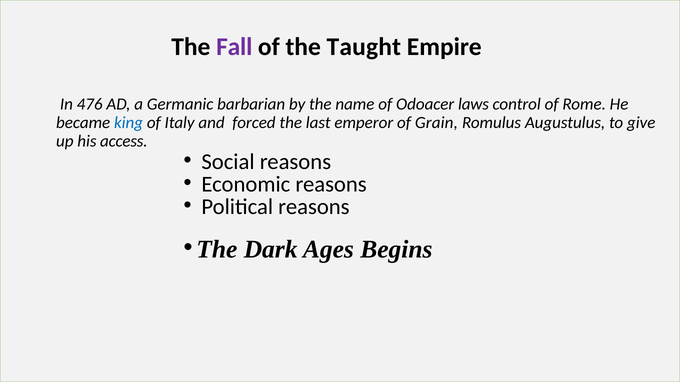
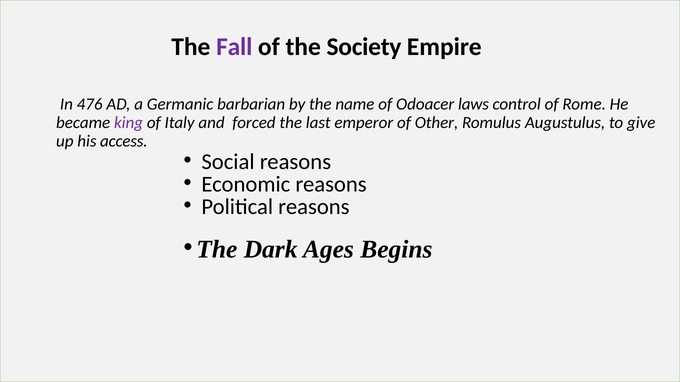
Taught: Taught -> Society
king colour: blue -> purple
Grain: Grain -> Other
